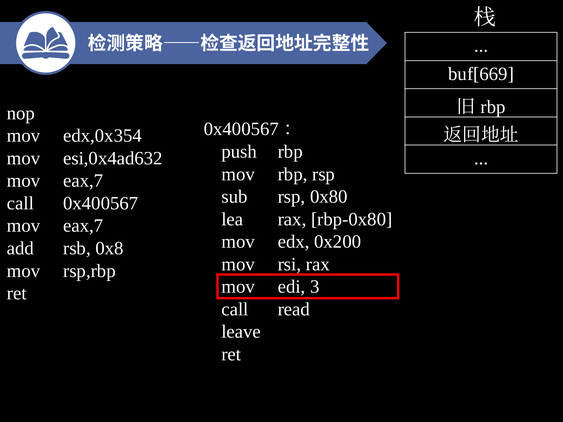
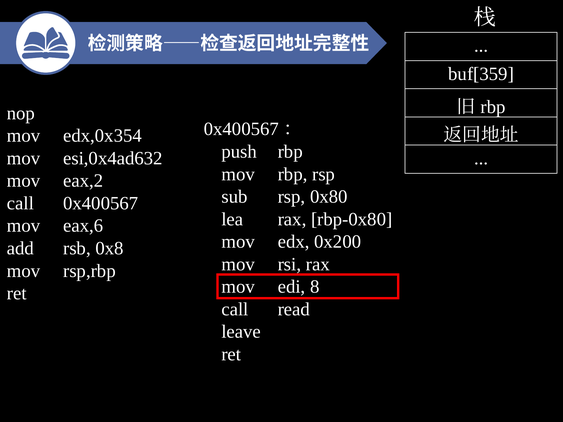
buf[669: buf[669 -> buf[359
eax,7 at (83, 181): eax,7 -> eax,2
eax,7 at (83, 226): eax,7 -> eax,6
3: 3 -> 8
